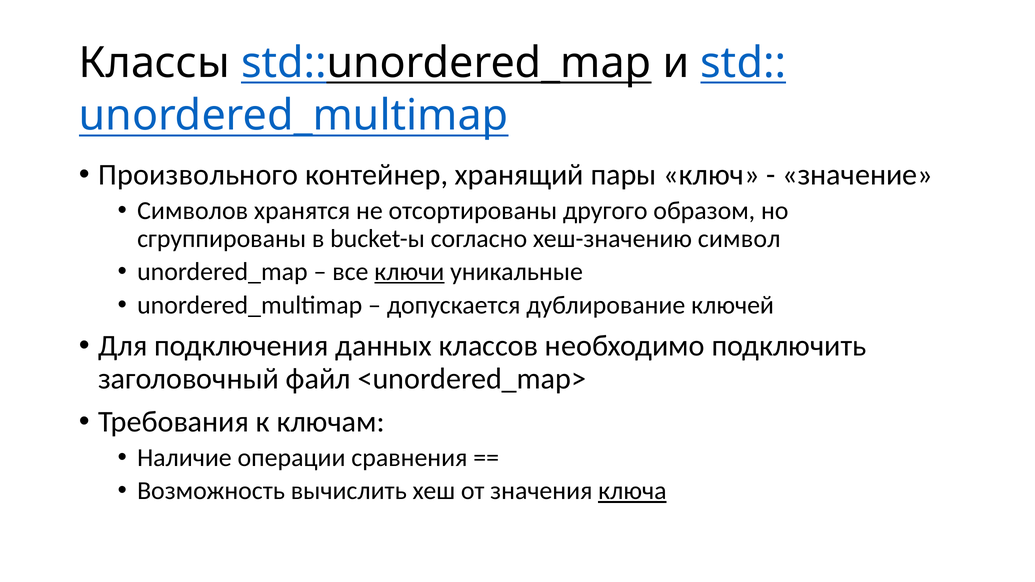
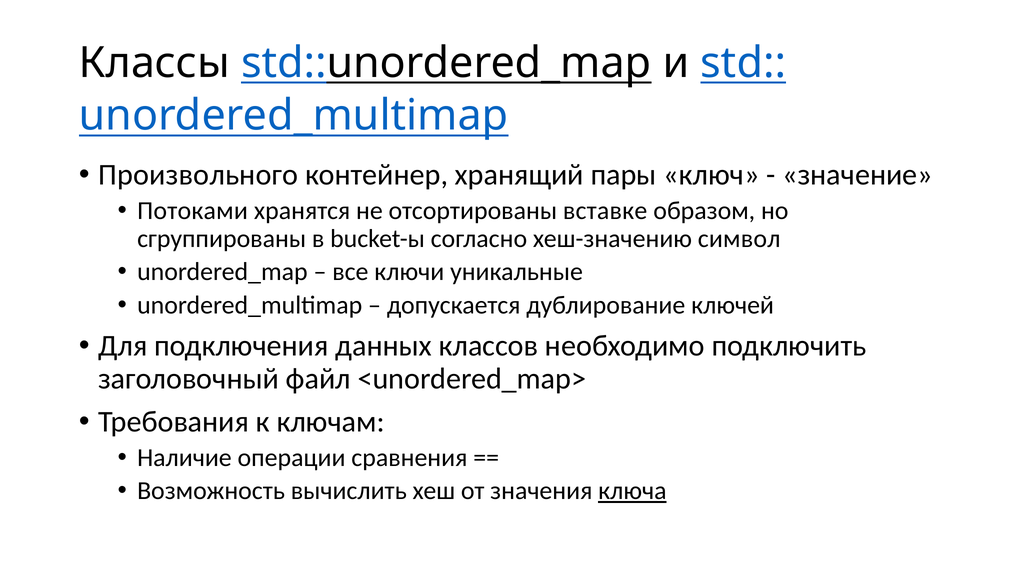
Символов: Символов -> Потоками
другого: другого -> вставке
ключи underline: present -> none
